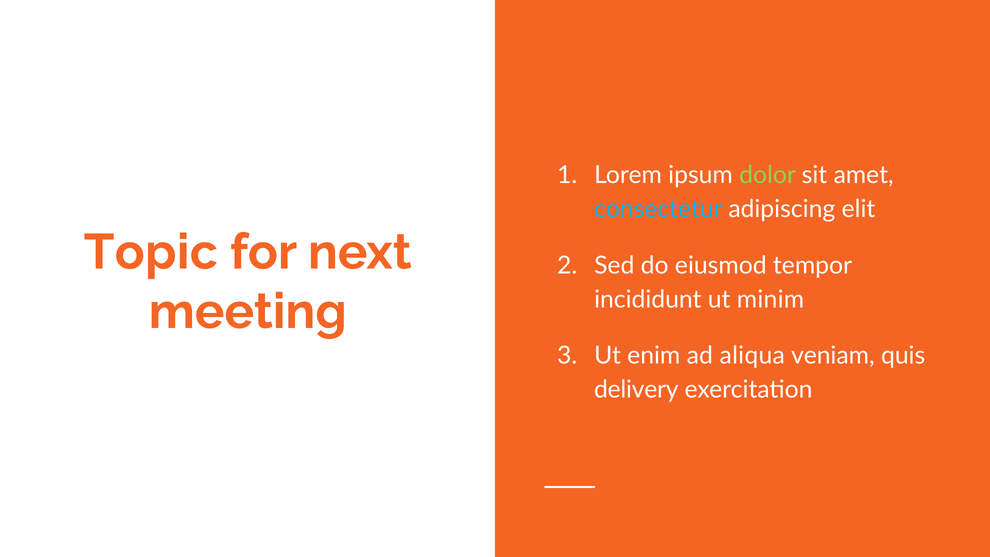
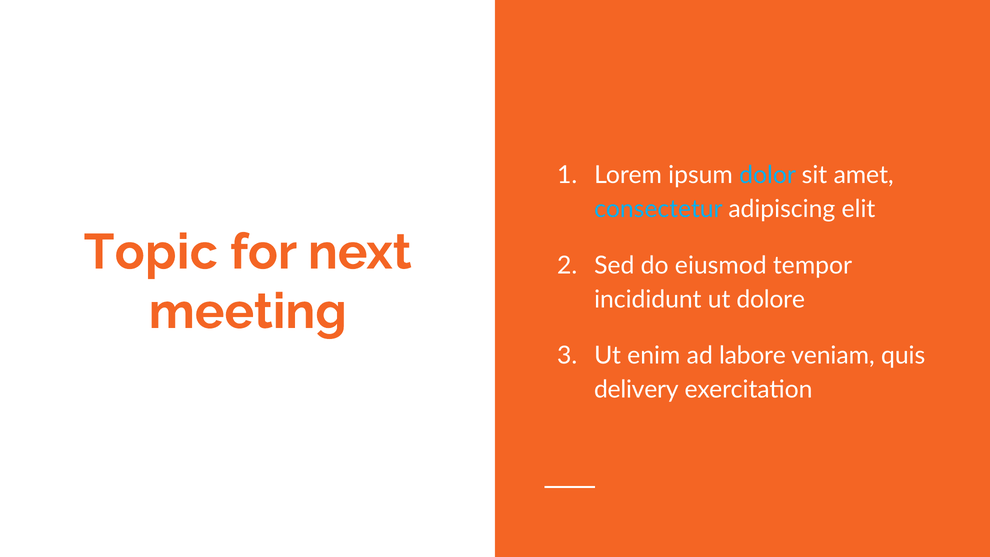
dolor colour: light green -> light blue
minim: minim -> dolore
aliqua: aliqua -> labore
